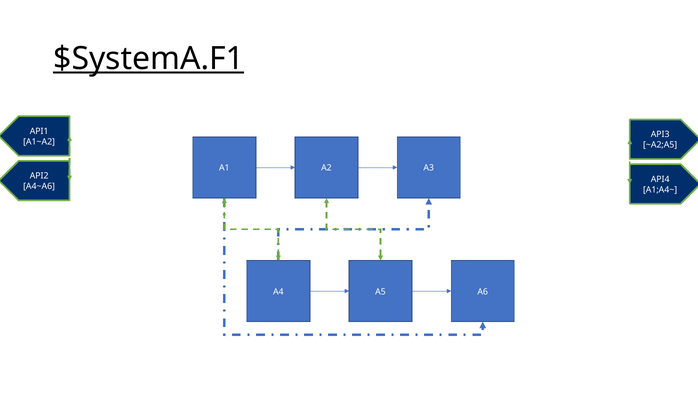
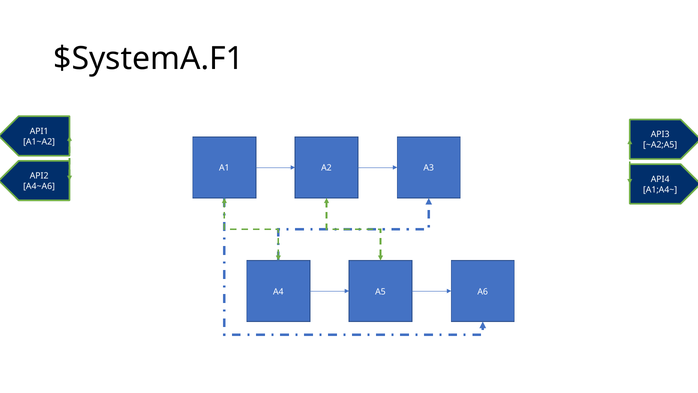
$SystemA.F1 underline: present -> none
